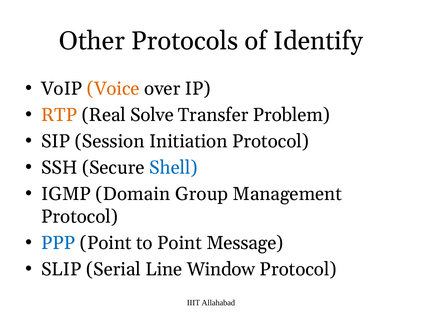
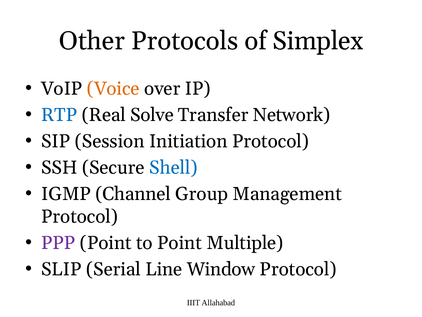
Identify: Identify -> Simplex
RTP colour: orange -> blue
Problem: Problem -> Network
Domain: Domain -> Channel
PPP colour: blue -> purple
Message: Message -> Multiple
